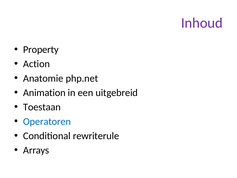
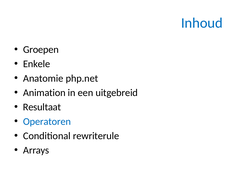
Inhoud colour: purple -> blue
Property: Property -> Groepen
Action: Action -> Enkele
Toestaan: Toestaan -> Resultaat
